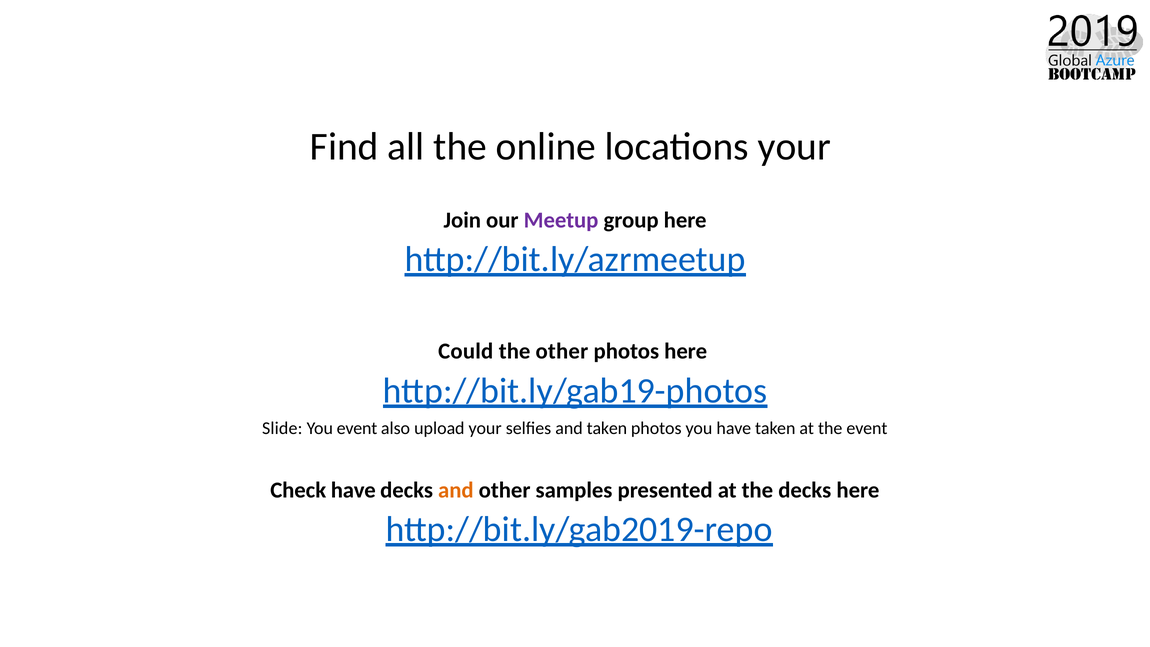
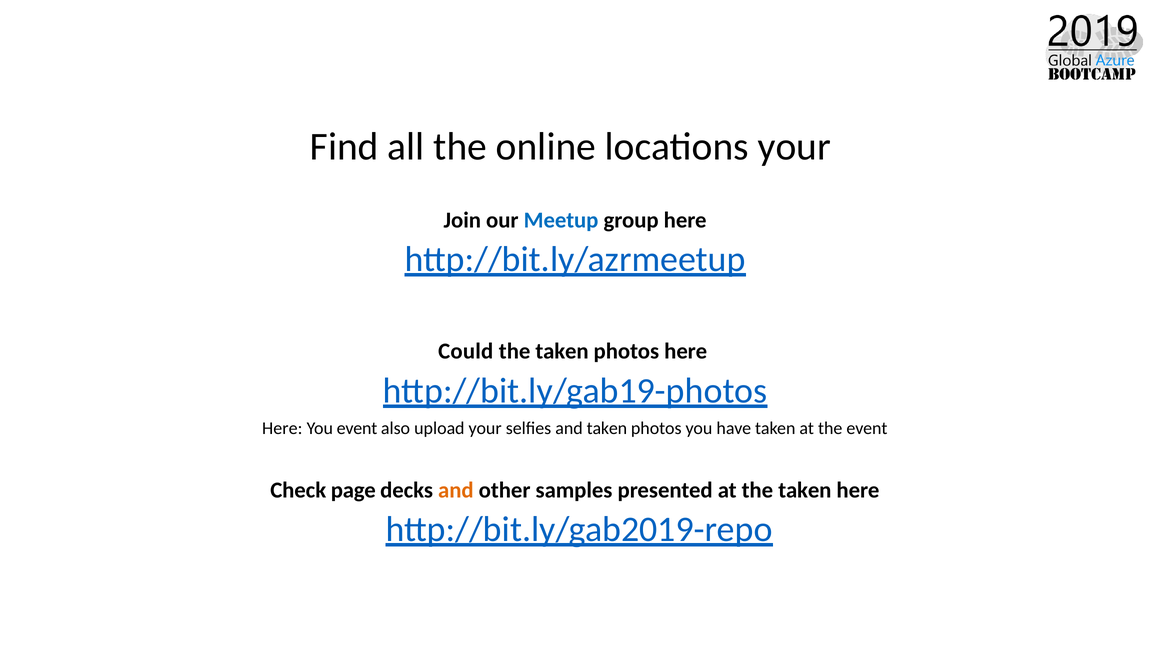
Meetup colour: purple -> blue
other at (562, 351): other -> taken
Slide at (282, 428): Slide -> Here
Check have: have -> page
at the decks: decks -> taken
